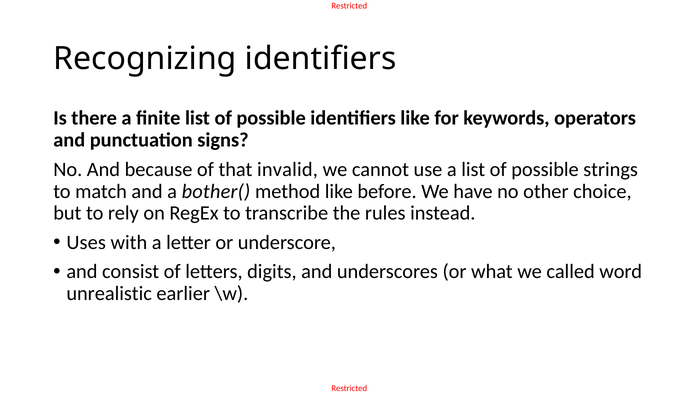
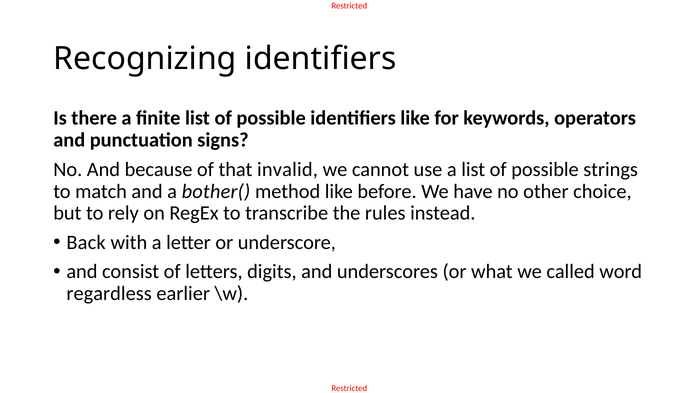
Uses: Uses -> Back
unrealistic: unrealistic -> regardless
